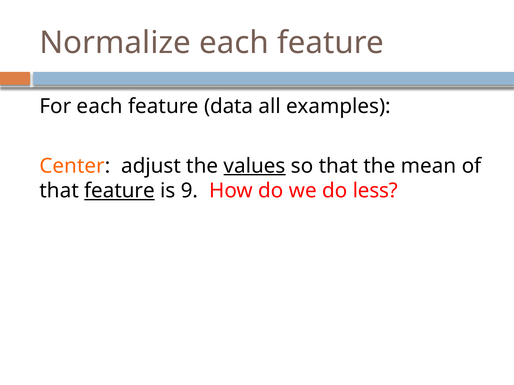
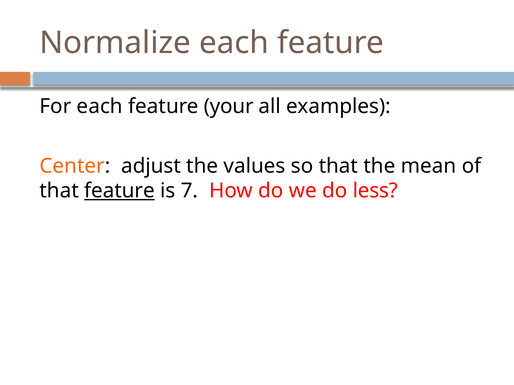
data: data -> your
values underline: present -> none
9: 9 -> 7
